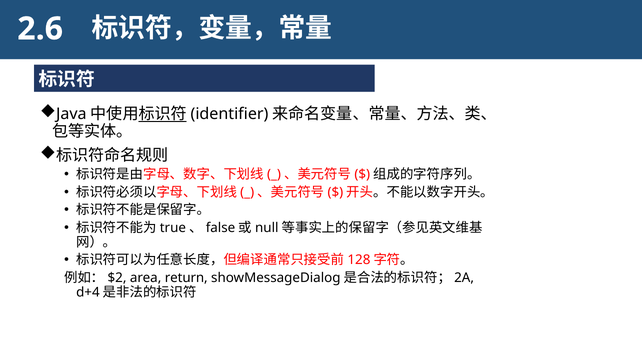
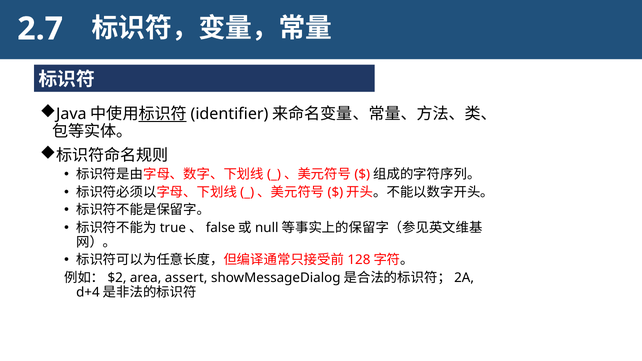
2.6: 2.6 -> 2.7
return: return -> assert
